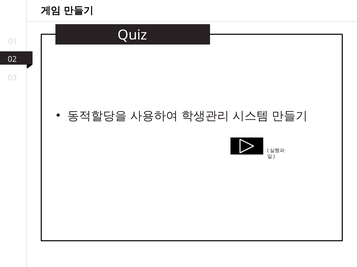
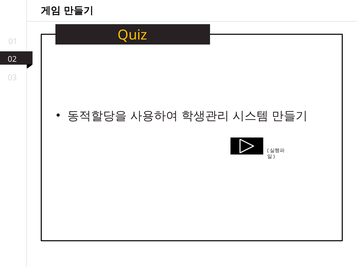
Quiz colour: white -> yellow
